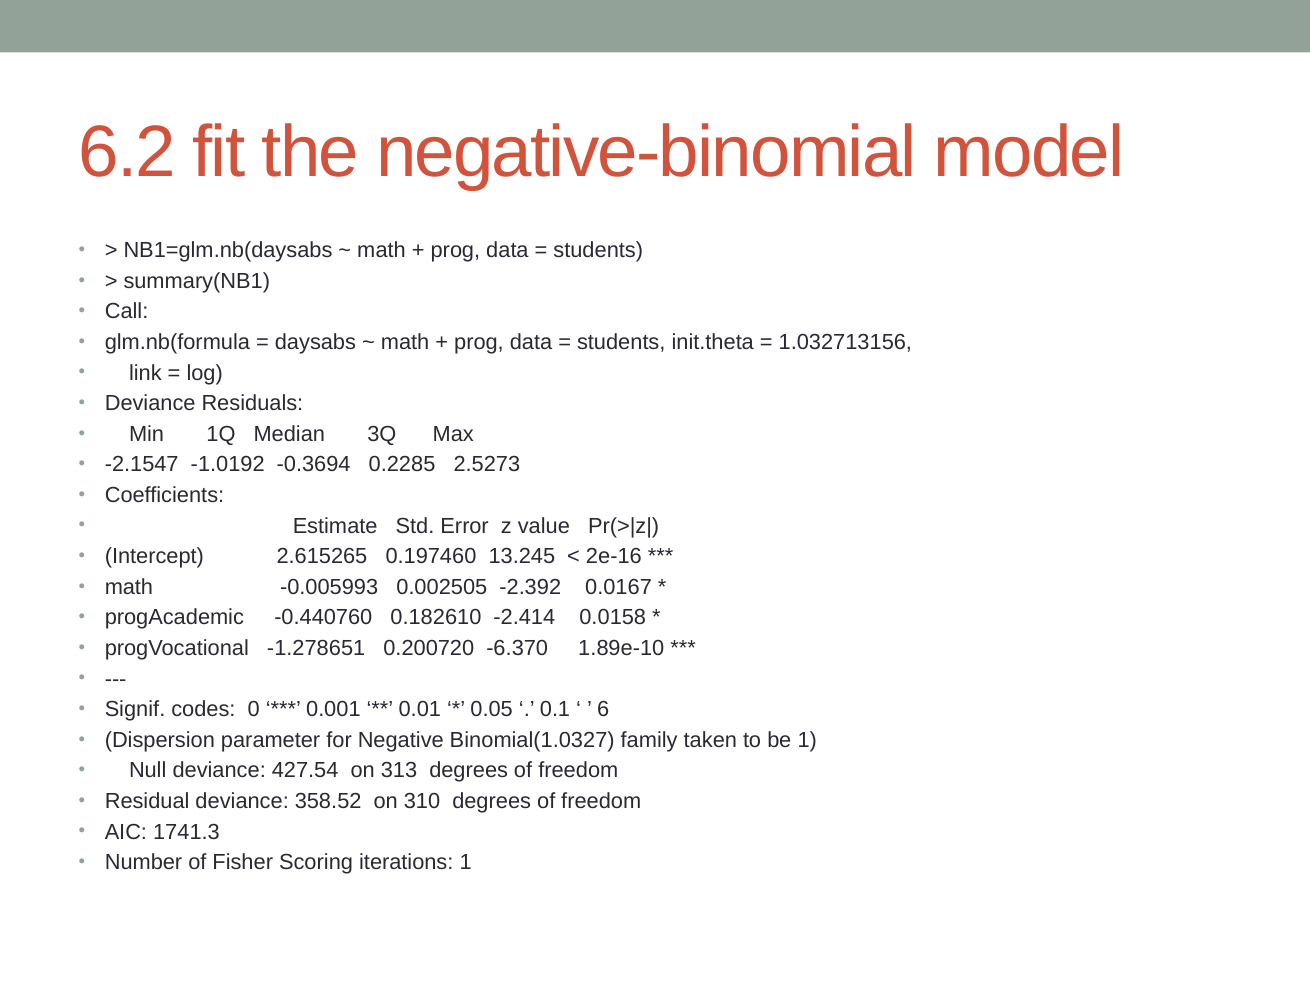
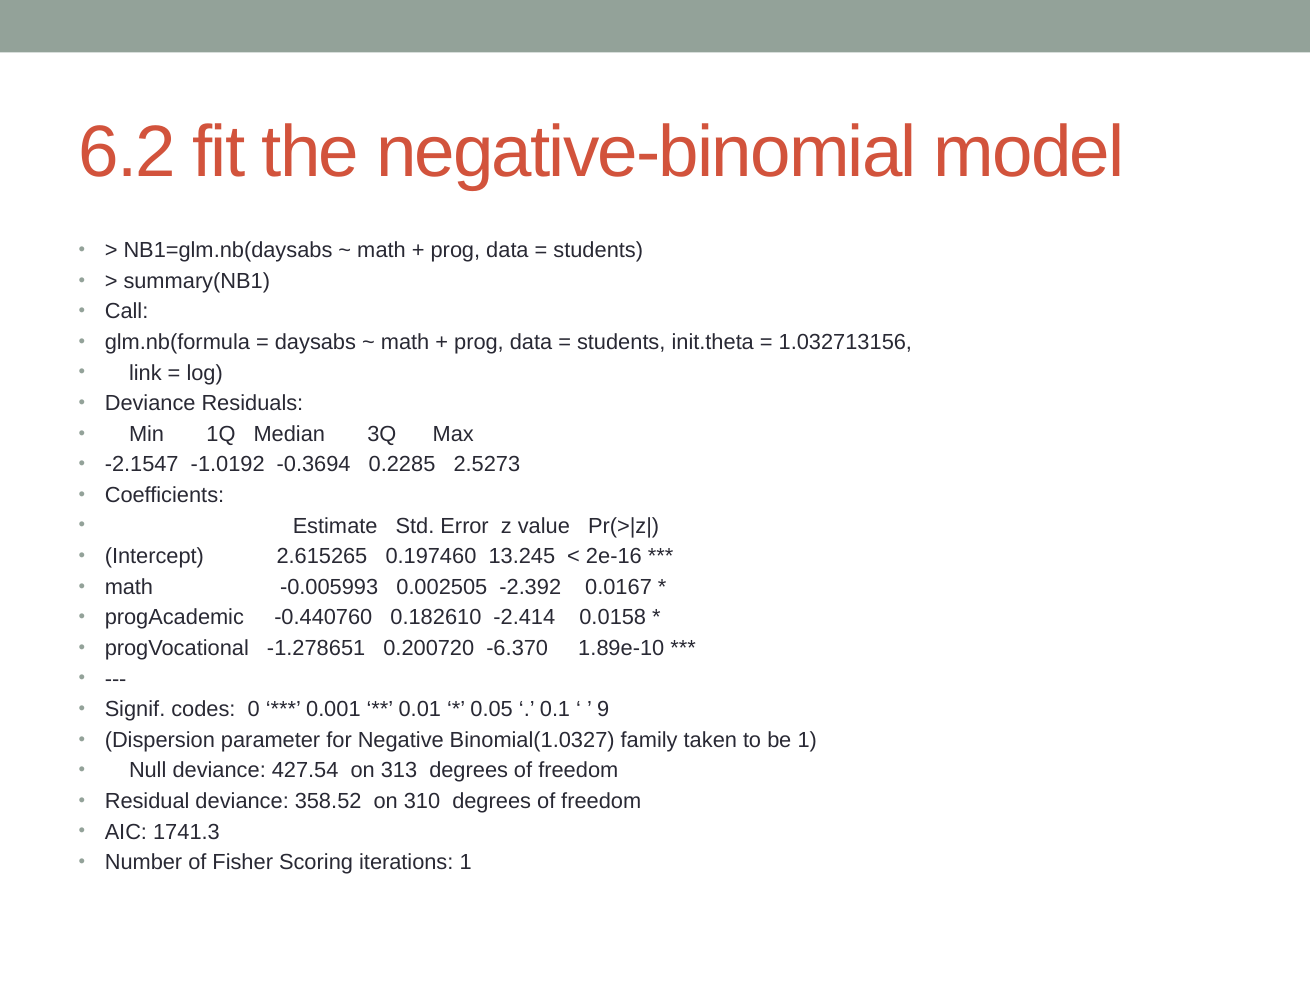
6: 6 -> 9
